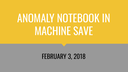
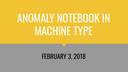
SAVE: SAVE -> TYPE
